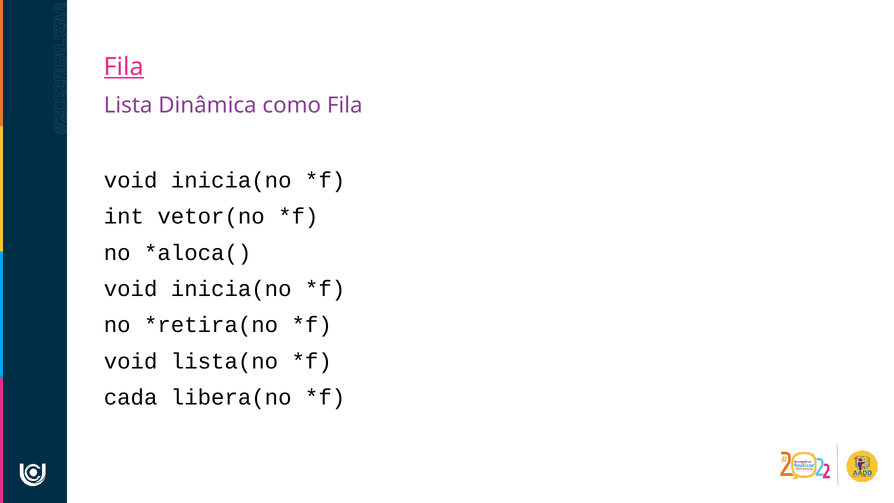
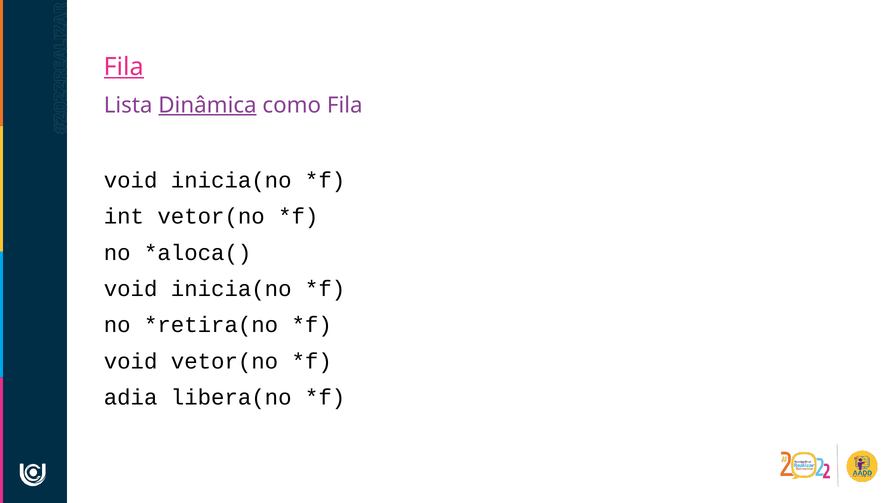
Dinâmica underline: none -> present
void lista(no: lista(no -> vetor(no
cada: cada -> adia
